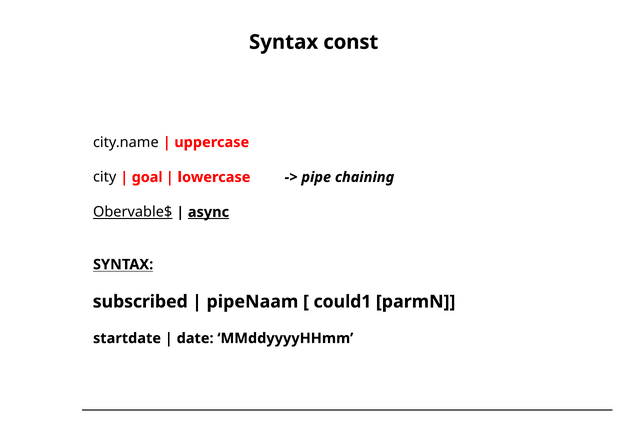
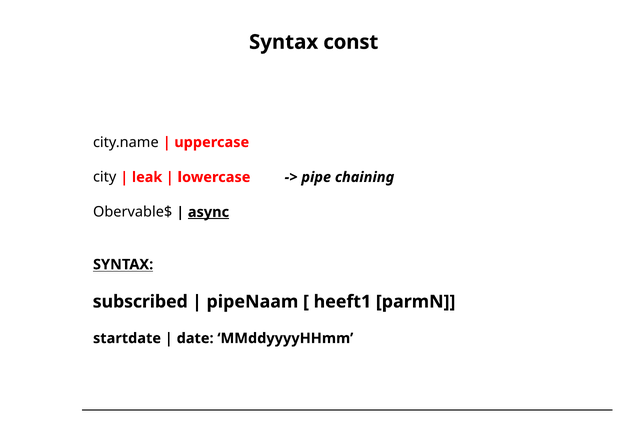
goal: goal -> leak
Obervable$ underline: present -> none
could1: could1 -> heeft1
